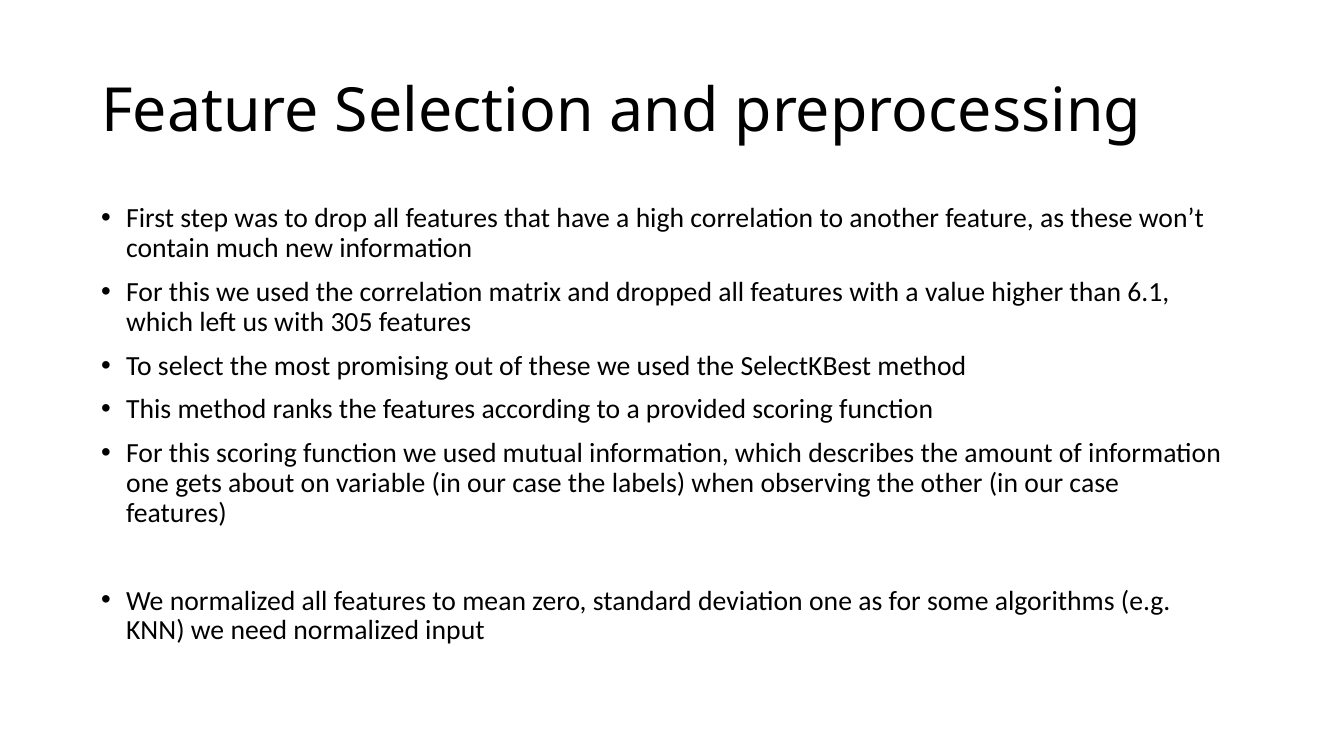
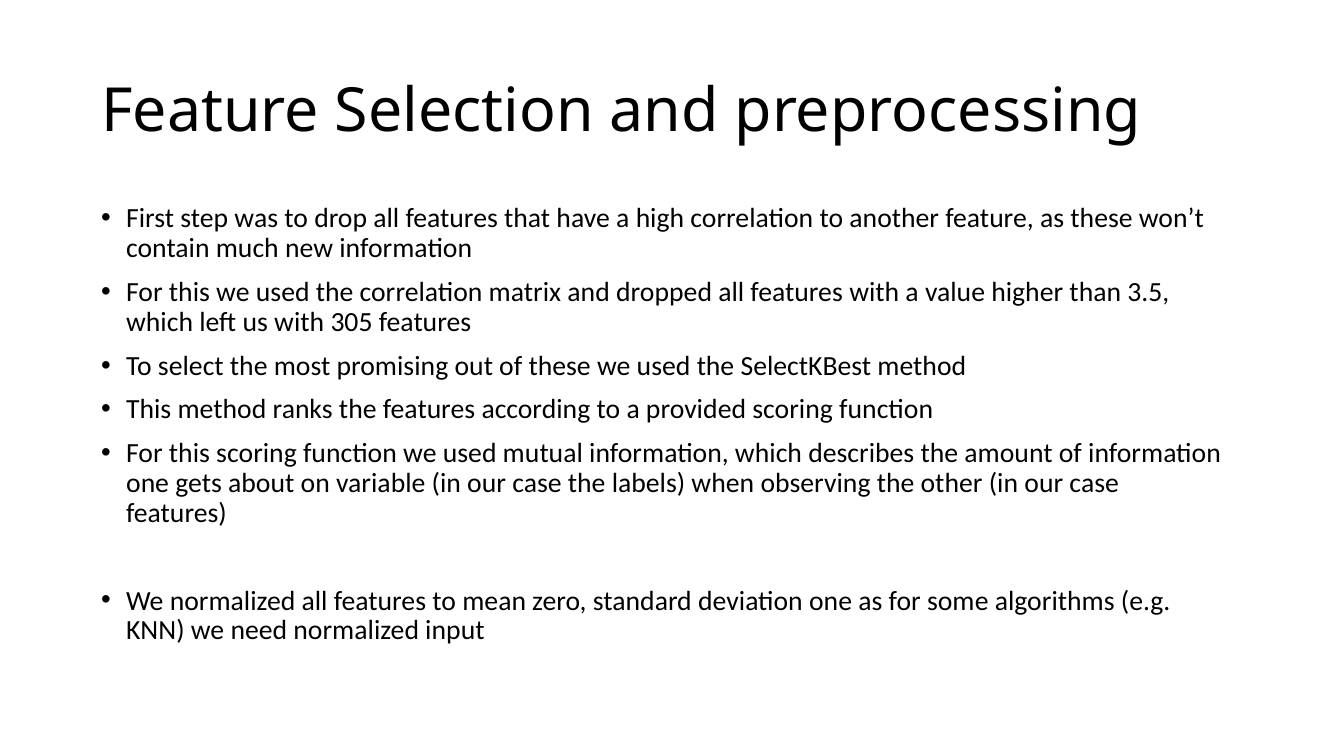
6.1: 6.1 -> 3.5
